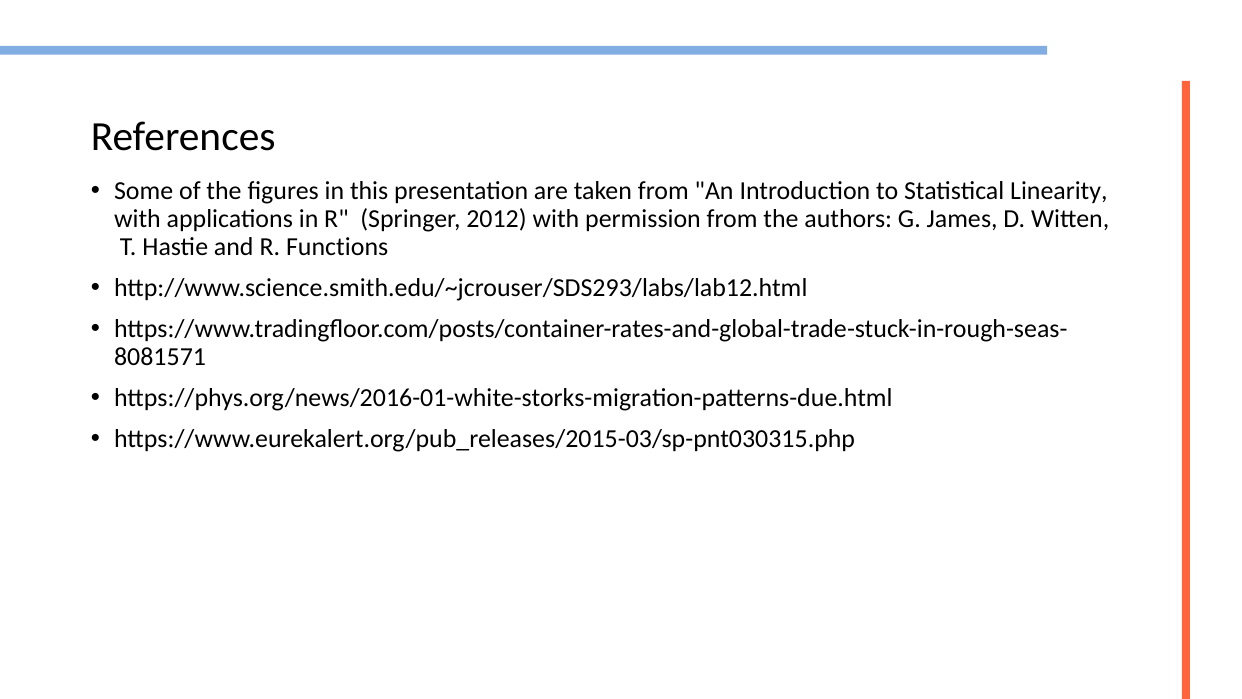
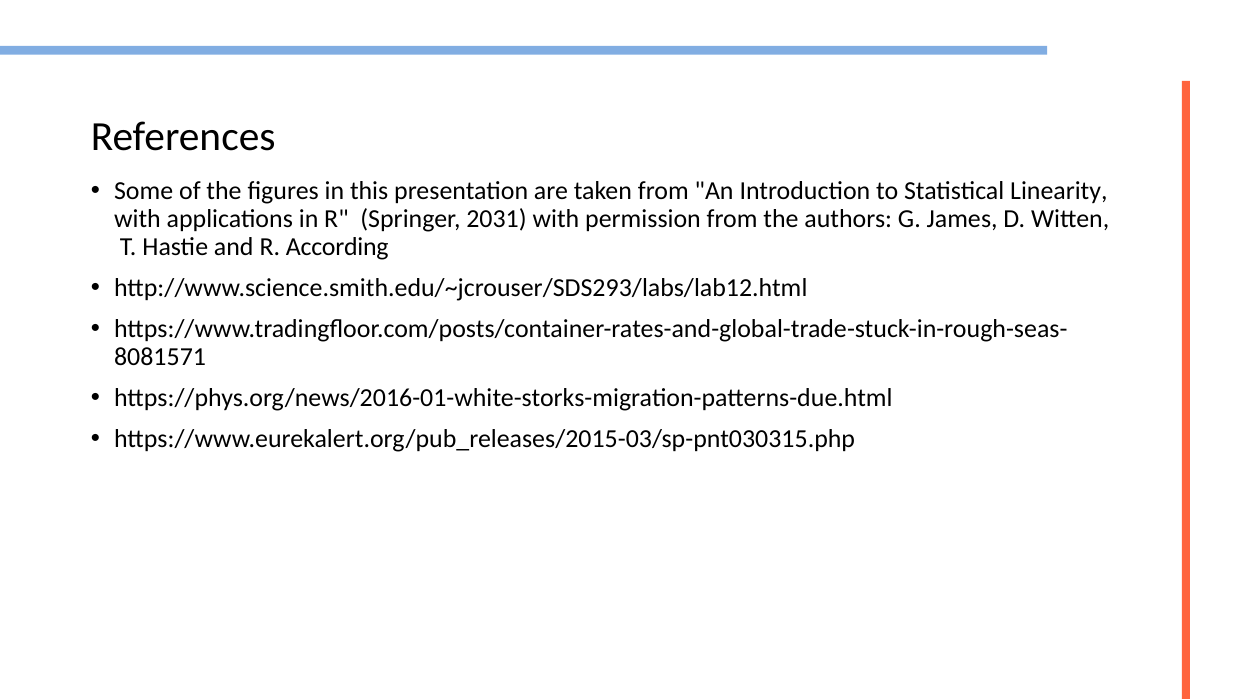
2012: 2012 -> 2031
Functions: Functions -> According
